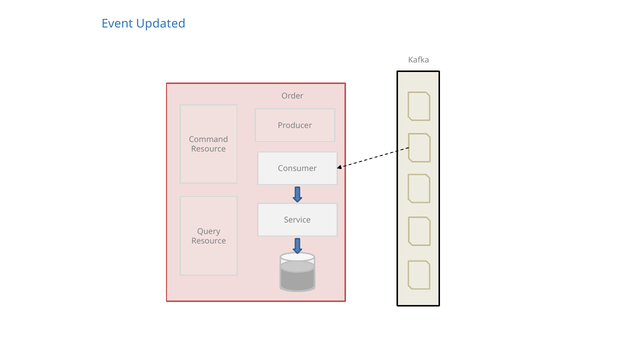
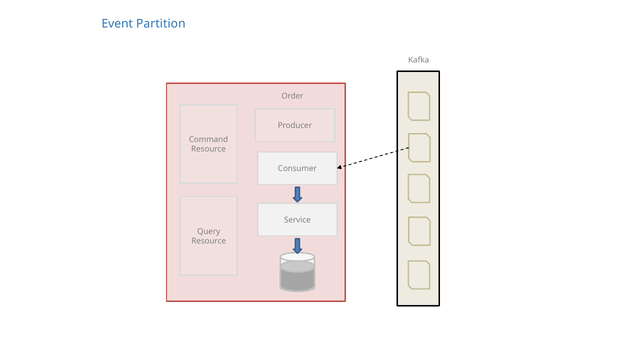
Updated: Updated -> Partition
